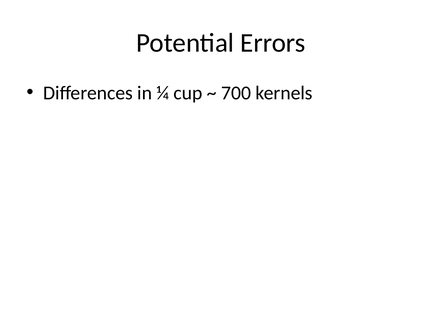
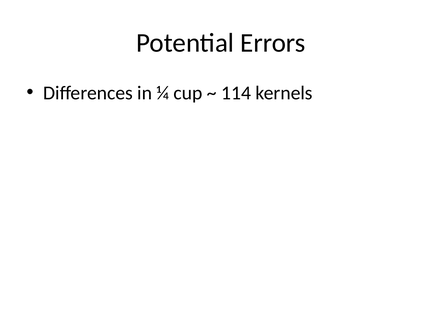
700: 700 -> 114
